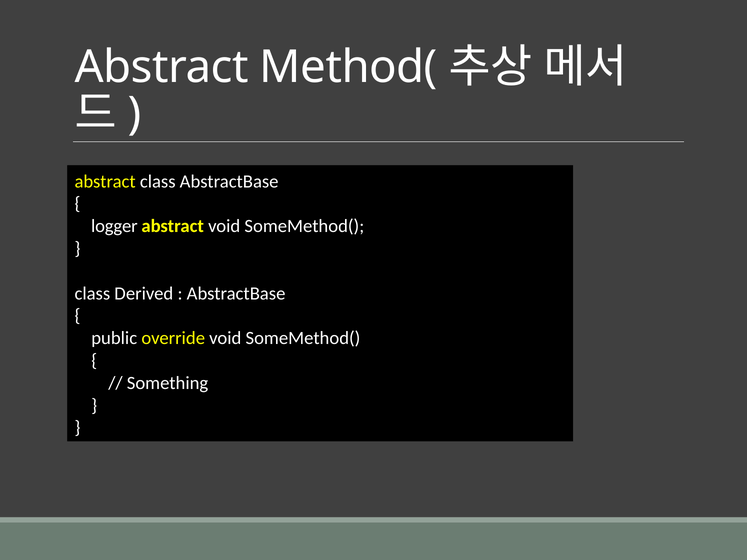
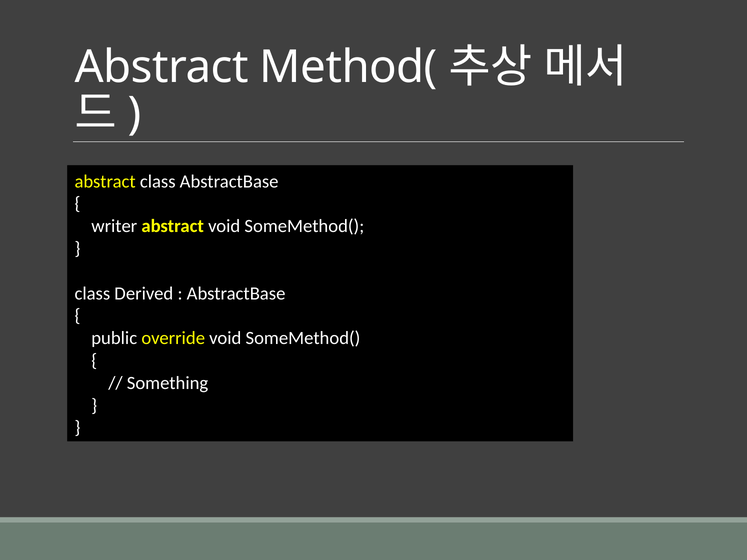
logger: logger -> writer
